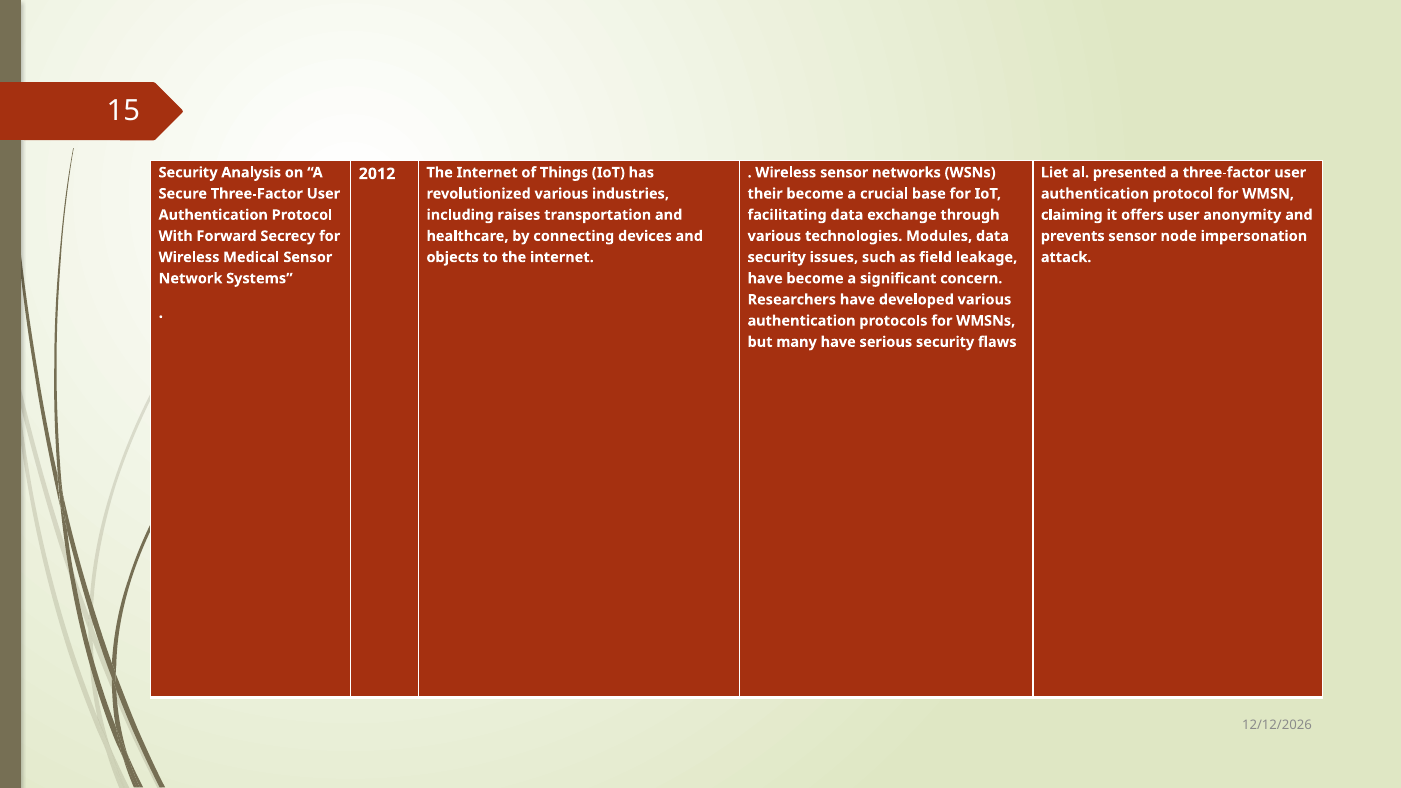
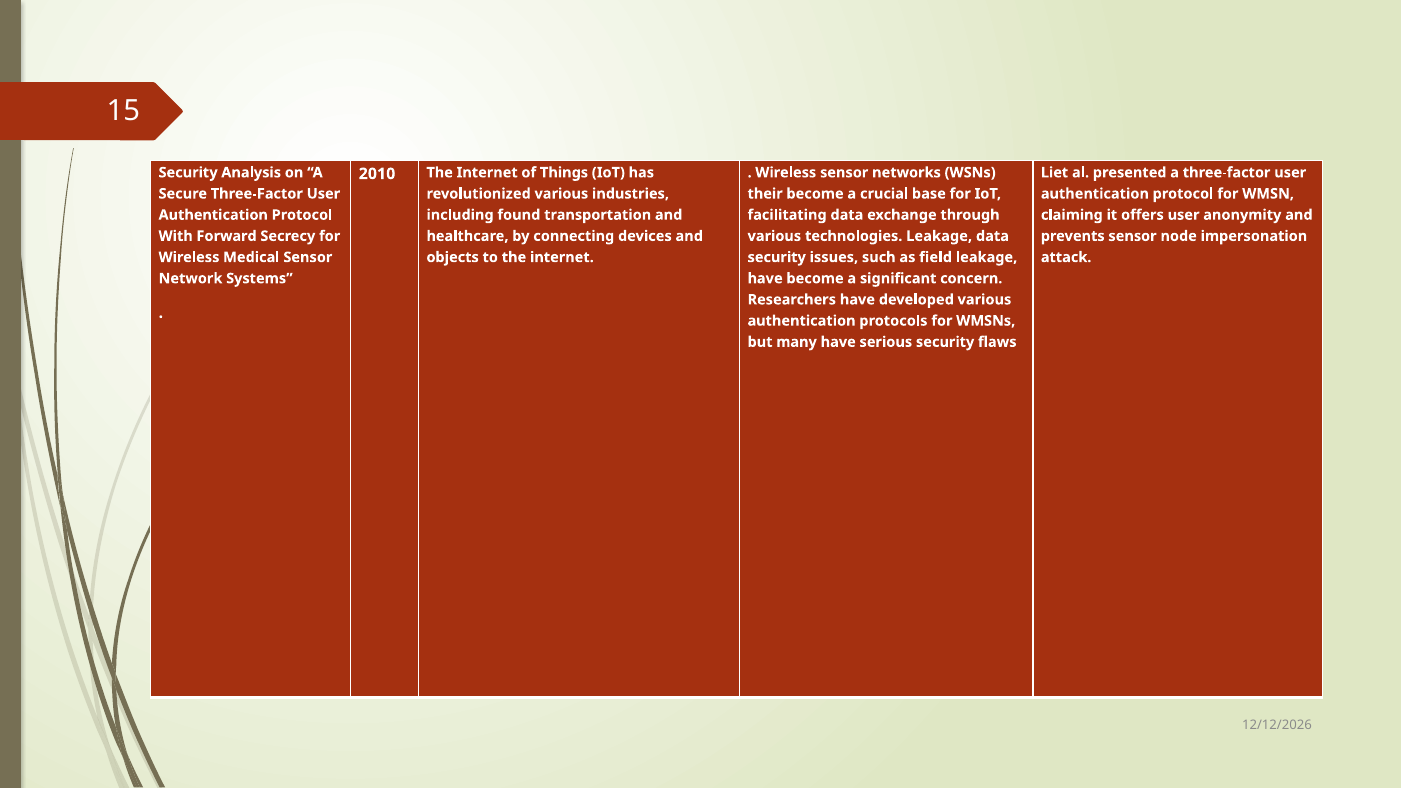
2012: 2012 -> 2010
raises: raises -> found
technologies Modules: Modules -> Leakage
